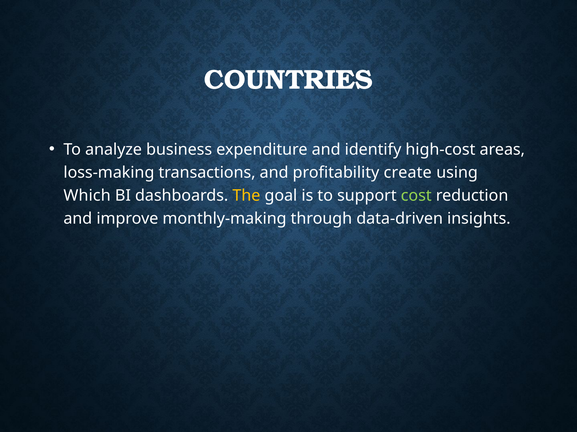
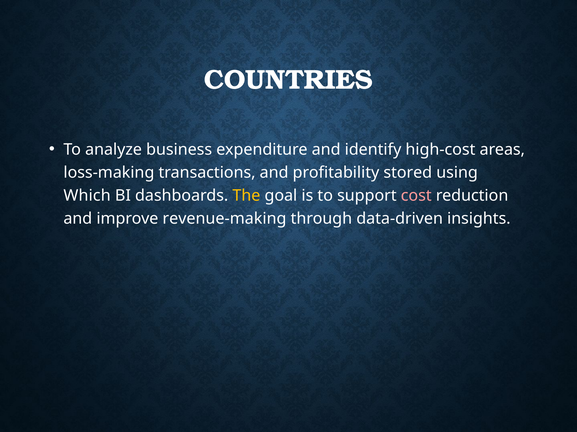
create: create -> stored
cost colour: light green -> pink
monthly-making: monthly-making -> revenue-making
